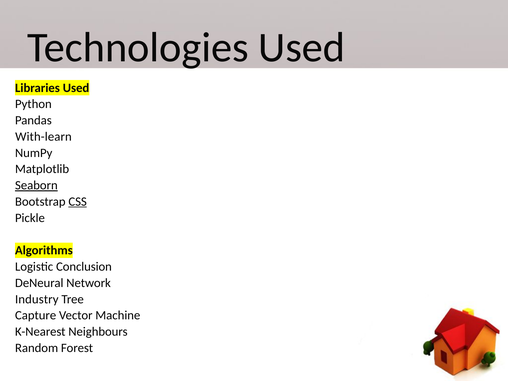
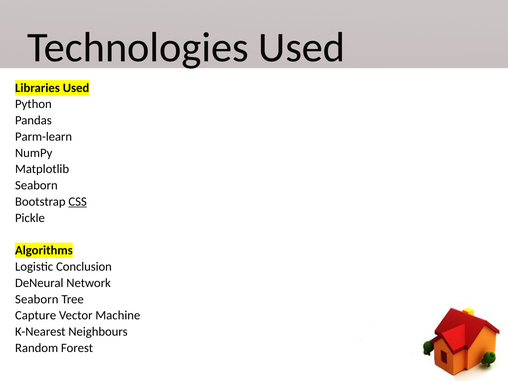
With-learn: With-learn -> Parm-learn
Seaborn at (36, 185) underline: present -> none
Industry at (37, 299): Industry -> Seaborn
